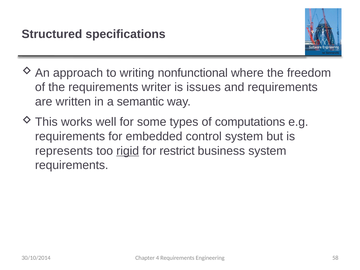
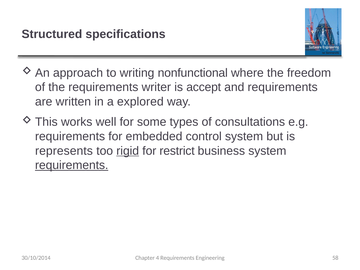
issues: issues -> accept
semantic: semantic -> explored
computations: computations -> consultations
requirements at (72, 165) underline: none -> present
